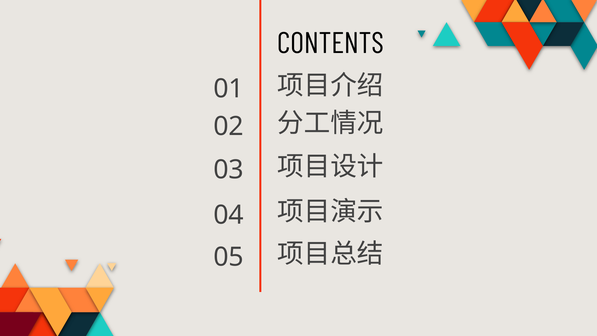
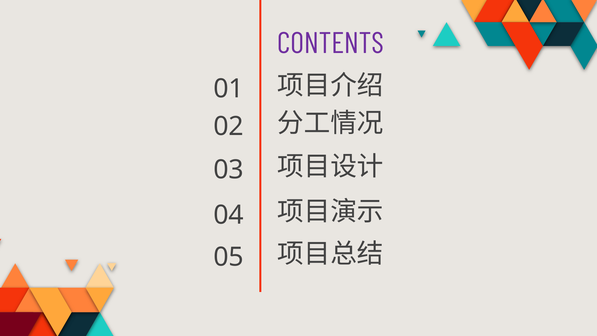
CONTENTS colour: black -> purple
